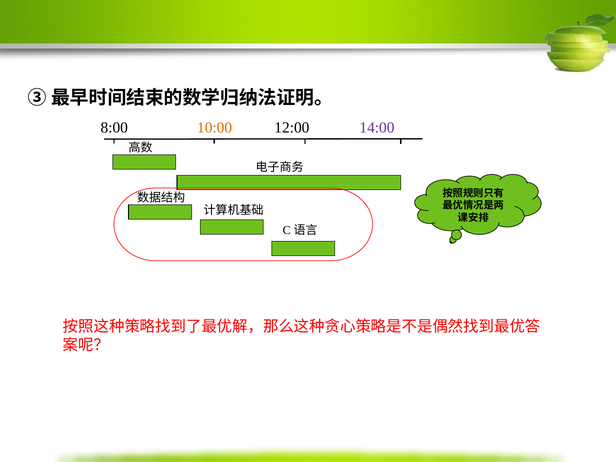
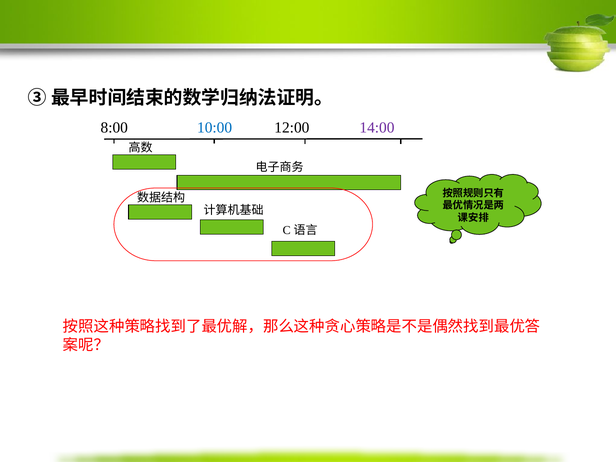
10:00 colour: orange -> blue
